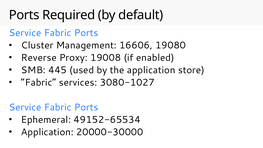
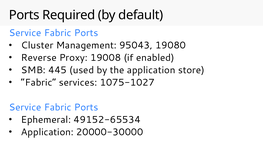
16606: 16606 -> 95043
3080-1027: 3080-1027 -> 1075-1027
